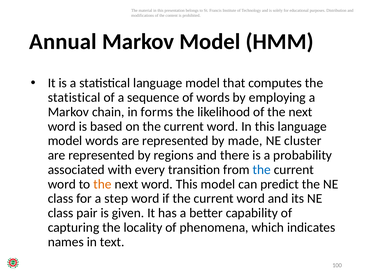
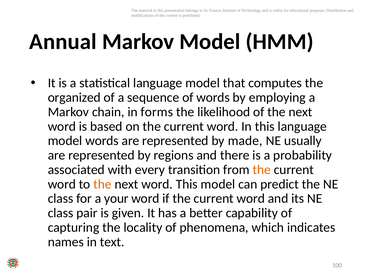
statistical at (74, 98): statistical -> organized
cluster: cluster -> usually
the at (262, 170) colour: blue -> orange
step: step -> your
